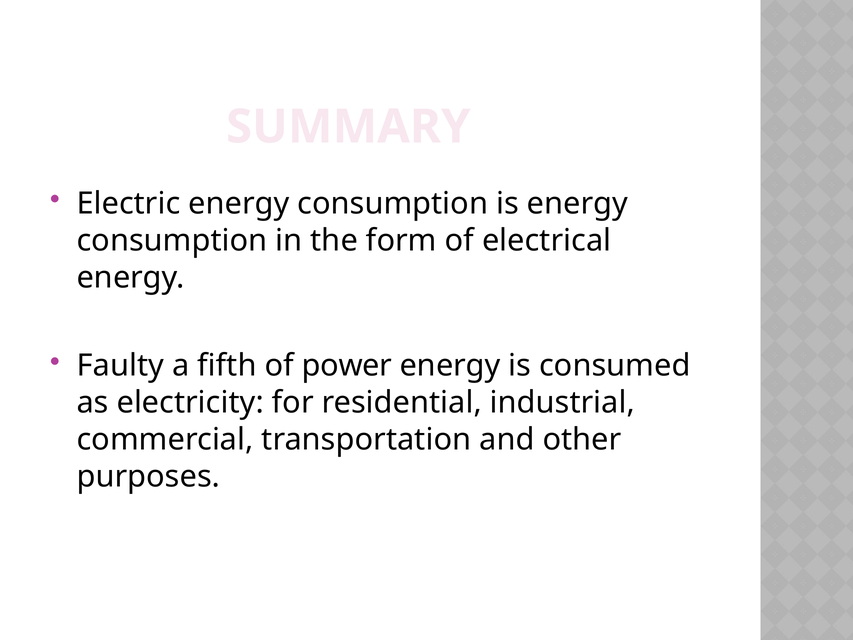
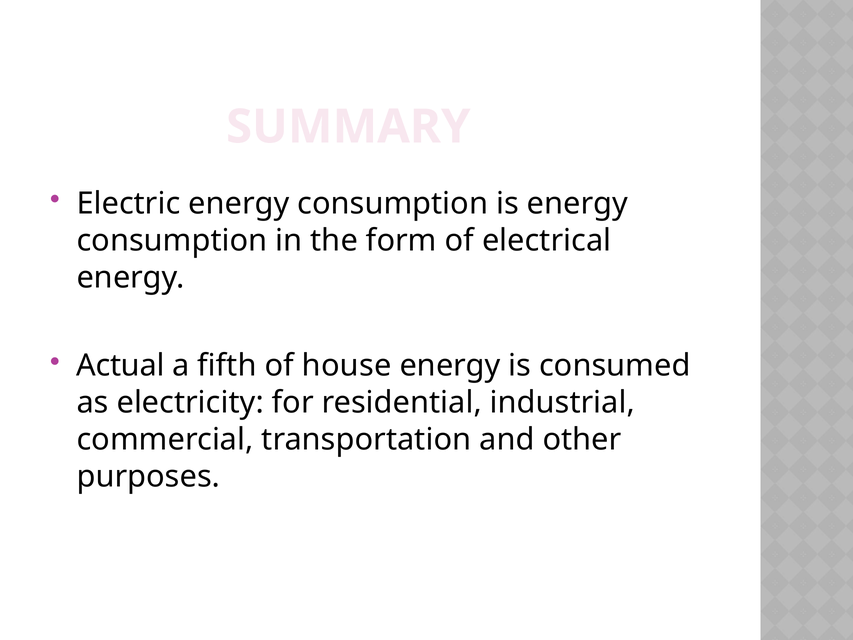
Faulty: Faulty -> Actual
power: power -> house
